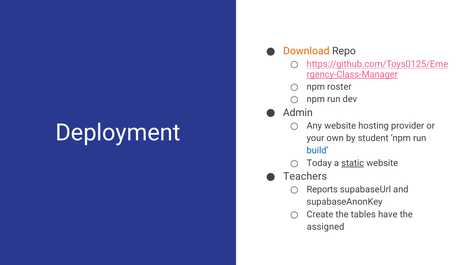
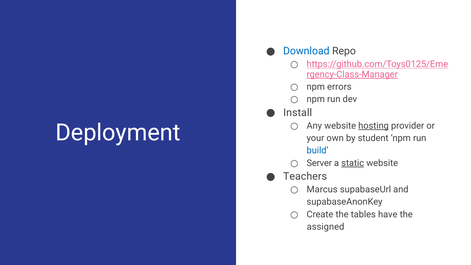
Download colour: orange -> blue
roster: roster -> errors
Admin: Admin -> Install
hosting underline: none -> present
Today: Today -> Server
Reports: Reports -> Marcus
